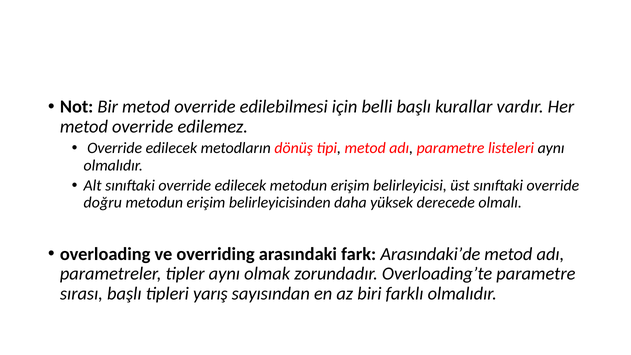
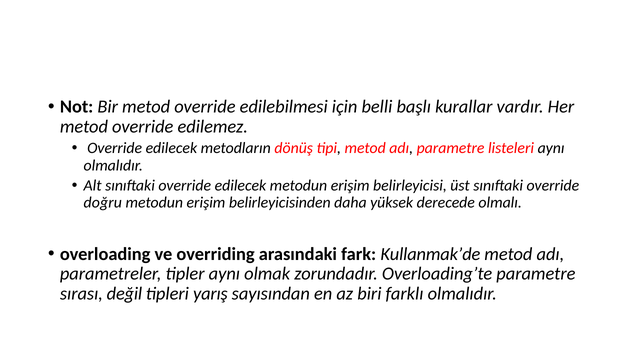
Arasındaki’de: Arasındaki’de -> Kullanmak’de
sırası başlı: başlı -> değil
